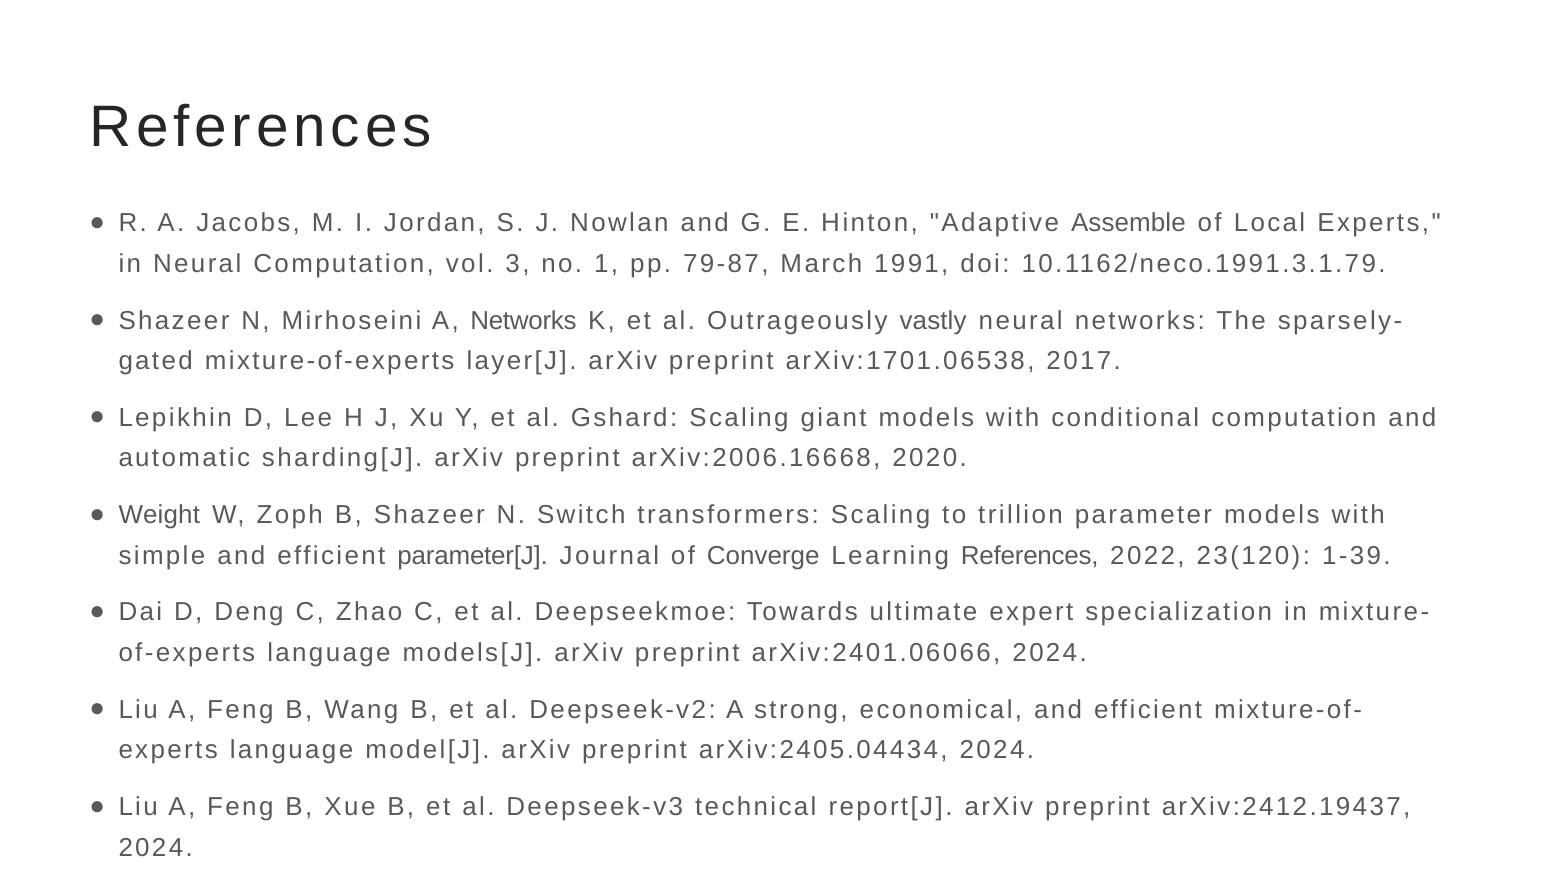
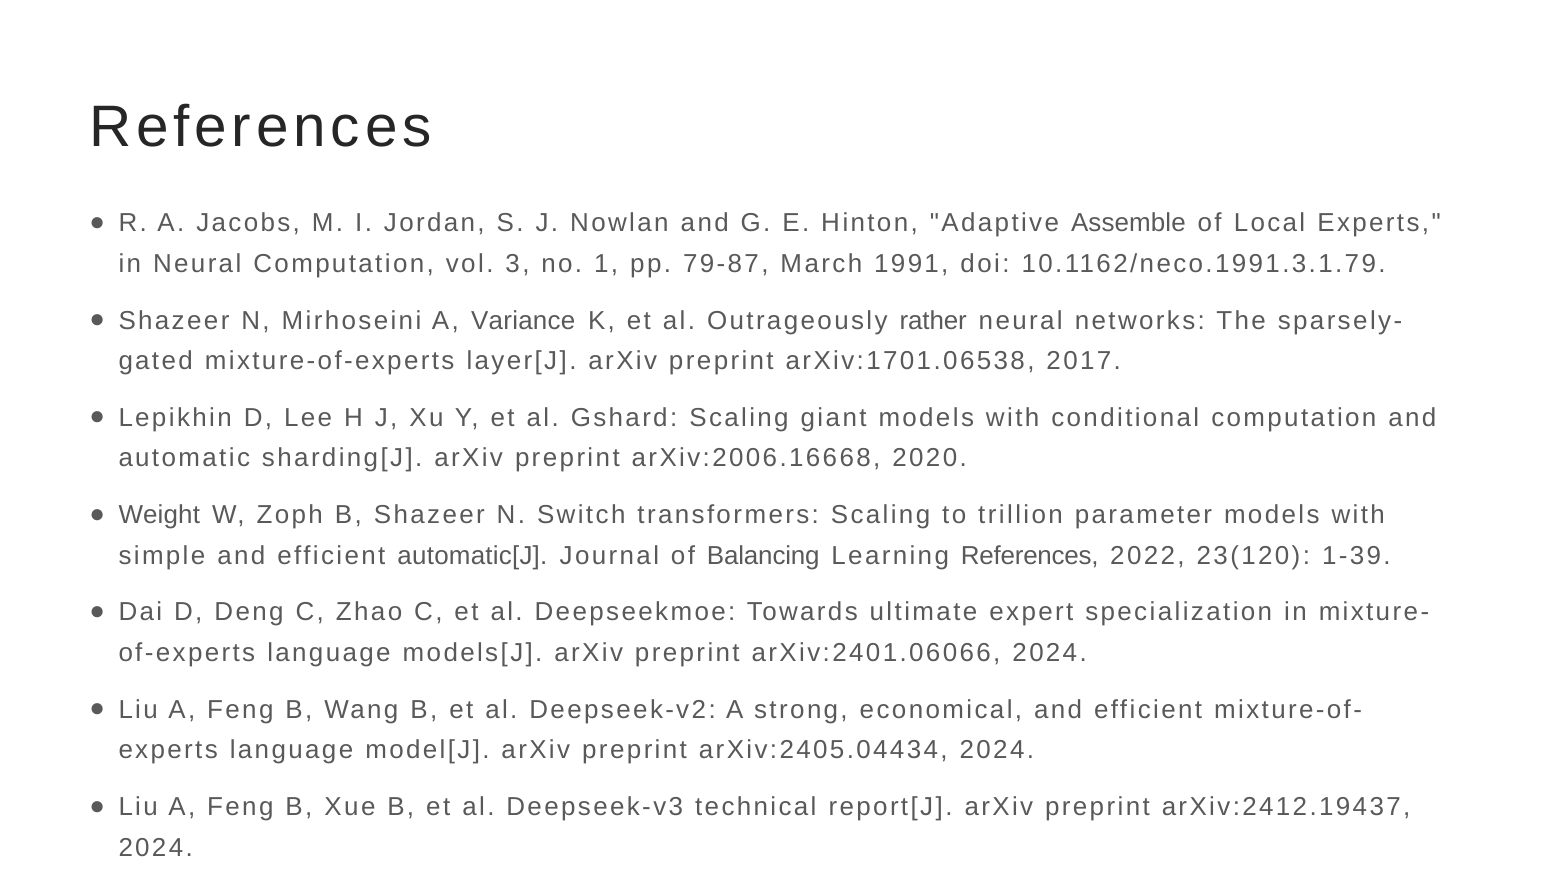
A Networks: Networks -> Variance
vastly: vastly -> rather
parameter[J: parameter[J -> automatic[J
Converge: Converge -> Balancing
